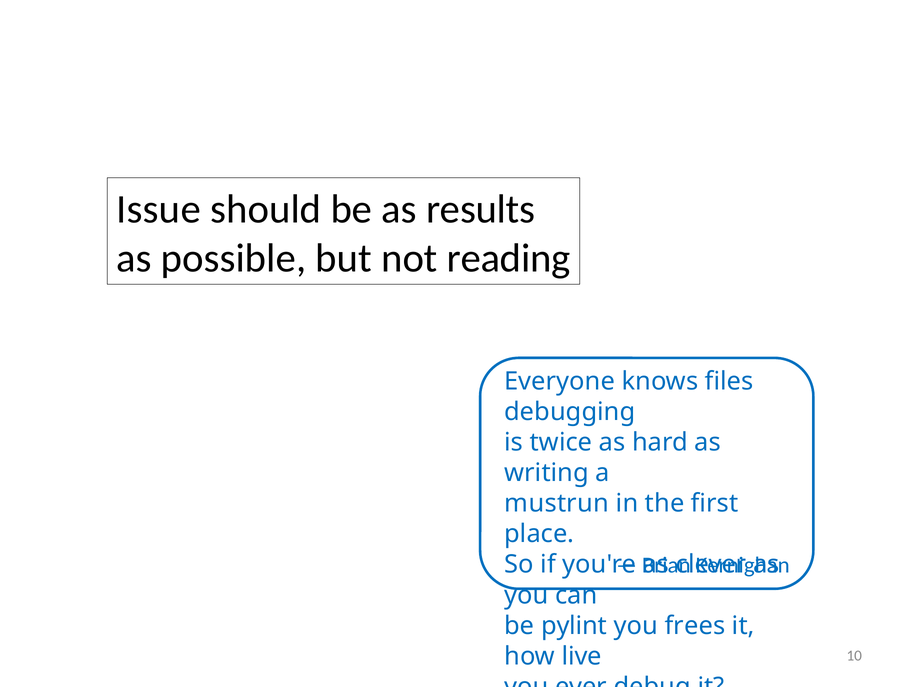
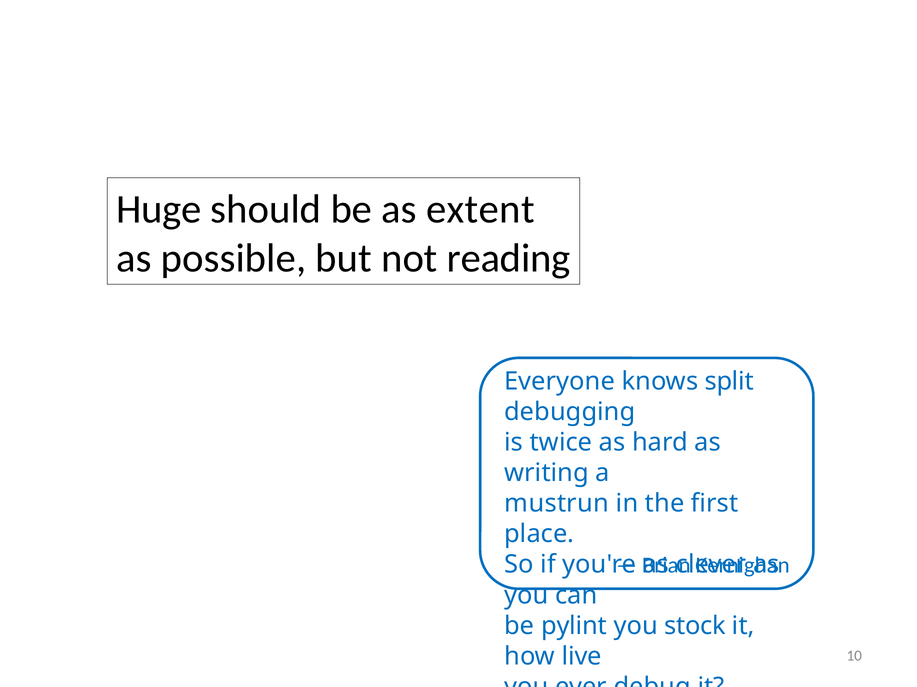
Issue: Issue -> Huge
results: results -> extent
files: files -> split
frees: frees -> stock
